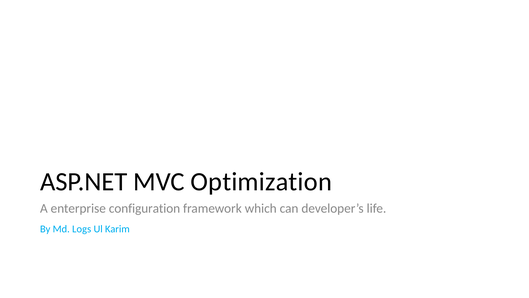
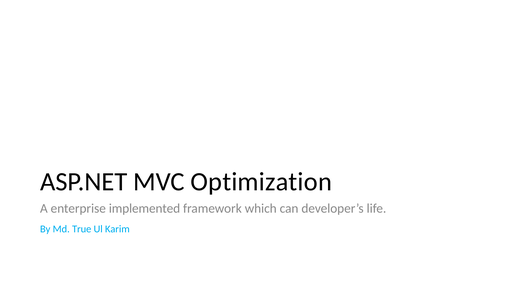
configuration: configuration -> implemented
Logs: Logs -> True
